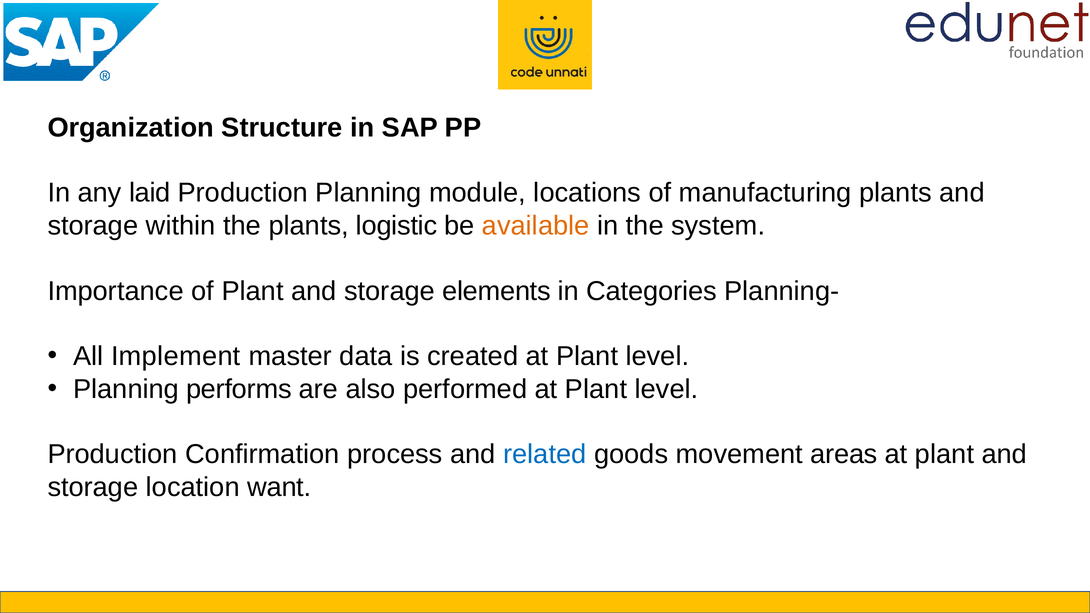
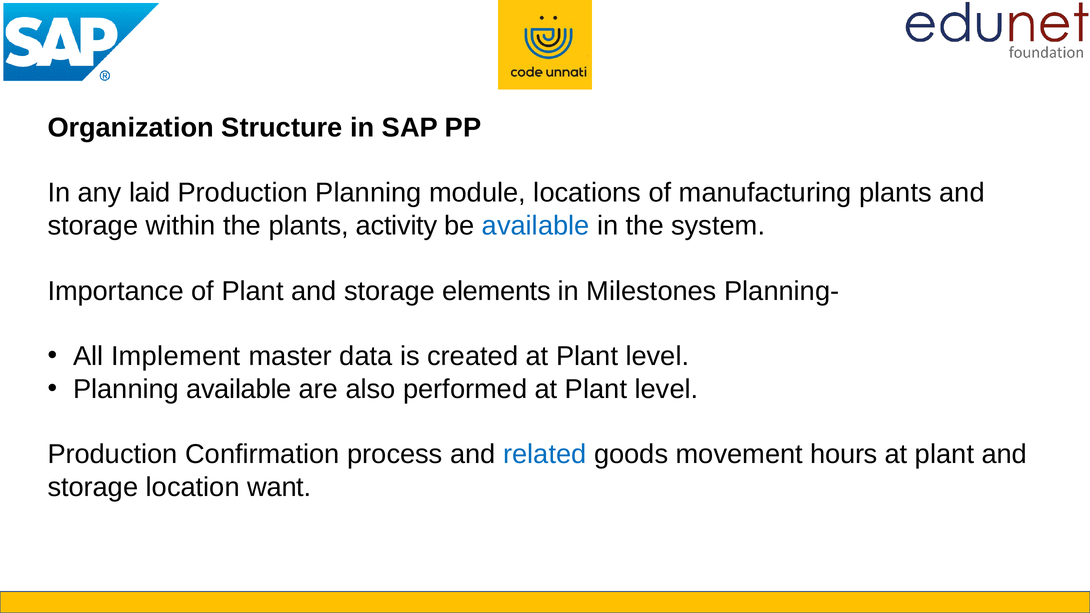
logistic: logistic -> activity
available at (536, 226) colour: orange -> blue
Categories: Categories -> Milestones
Planning performs: performs -> available
areas: areas -> hours
